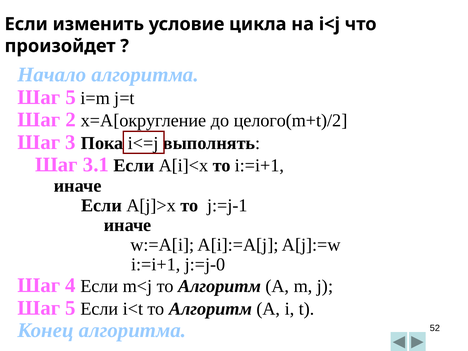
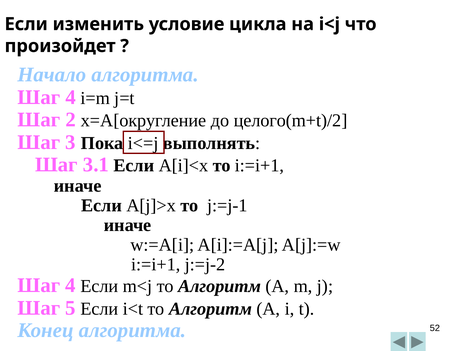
5 at (71, 97): 5 -> 4
j:=j-0: j:=j-0 -> j:=j-2
